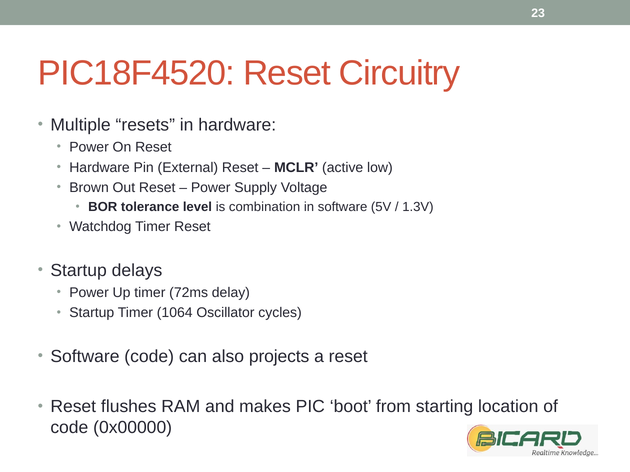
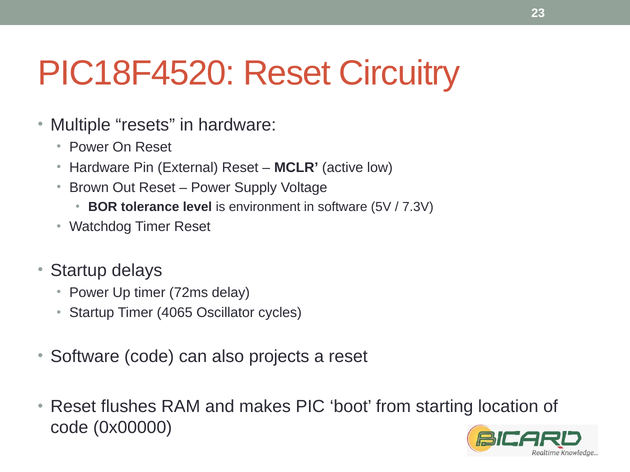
combination: combination -> environment
1.3V: 1.3V -> 7.3V
1064: 1064 -> 4065
